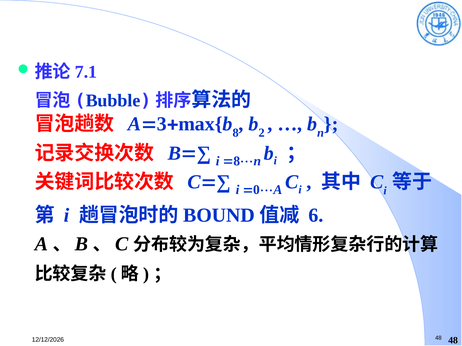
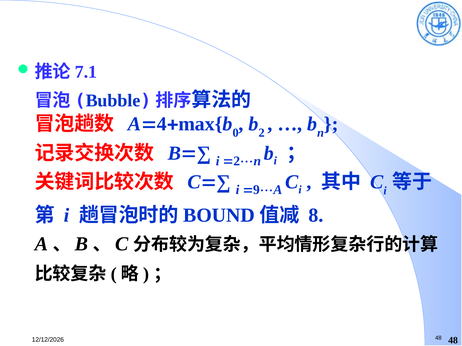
3: 3 -> 4
8 at (236, 133): 8 -> 0
8 at (237, 161): 8 -> 2
0: 0 -> 9
6: 6 -> 8
